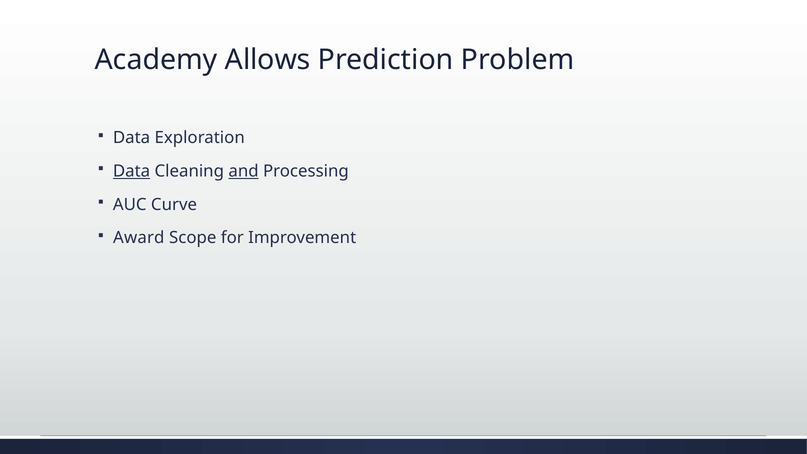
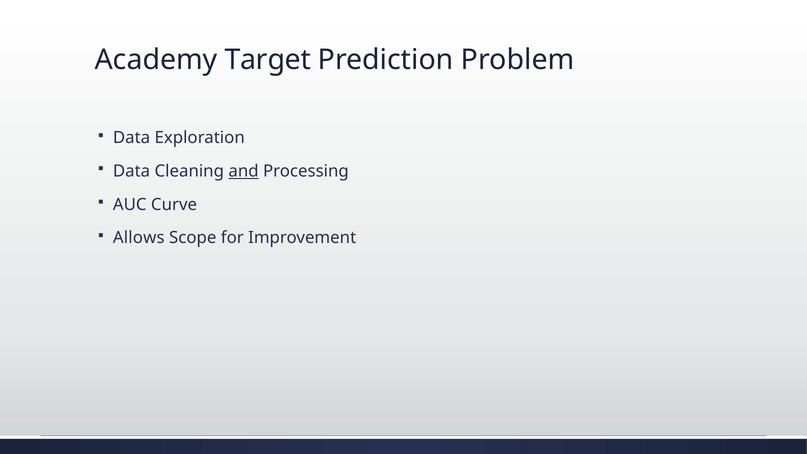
Allows: Allows -> Target
Data at (132, 171) underline: present -> none
Award: Award -> Allows
